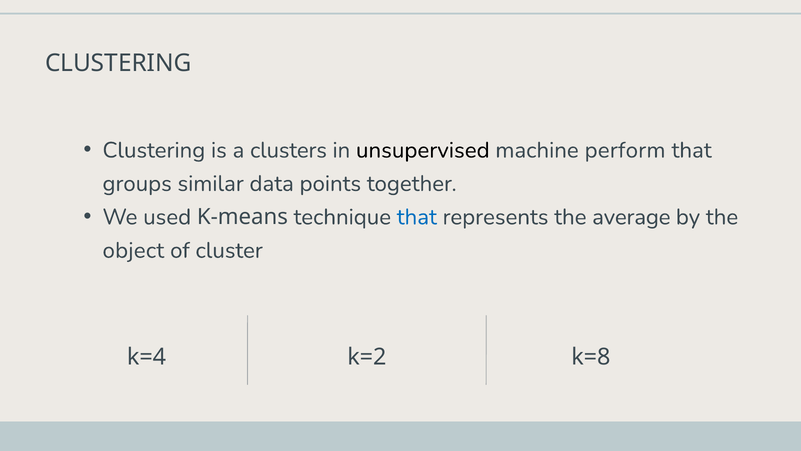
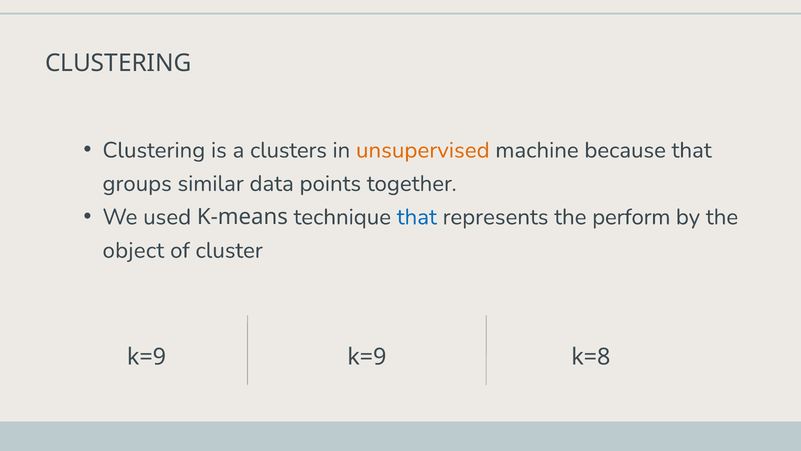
unsupervised colour: black -> orange
perform: perform -> because
average: average -> perform
k=4 at (147, 357): k=4 -> k=9
k=2 at (367, 357): k=2 -> k=9
